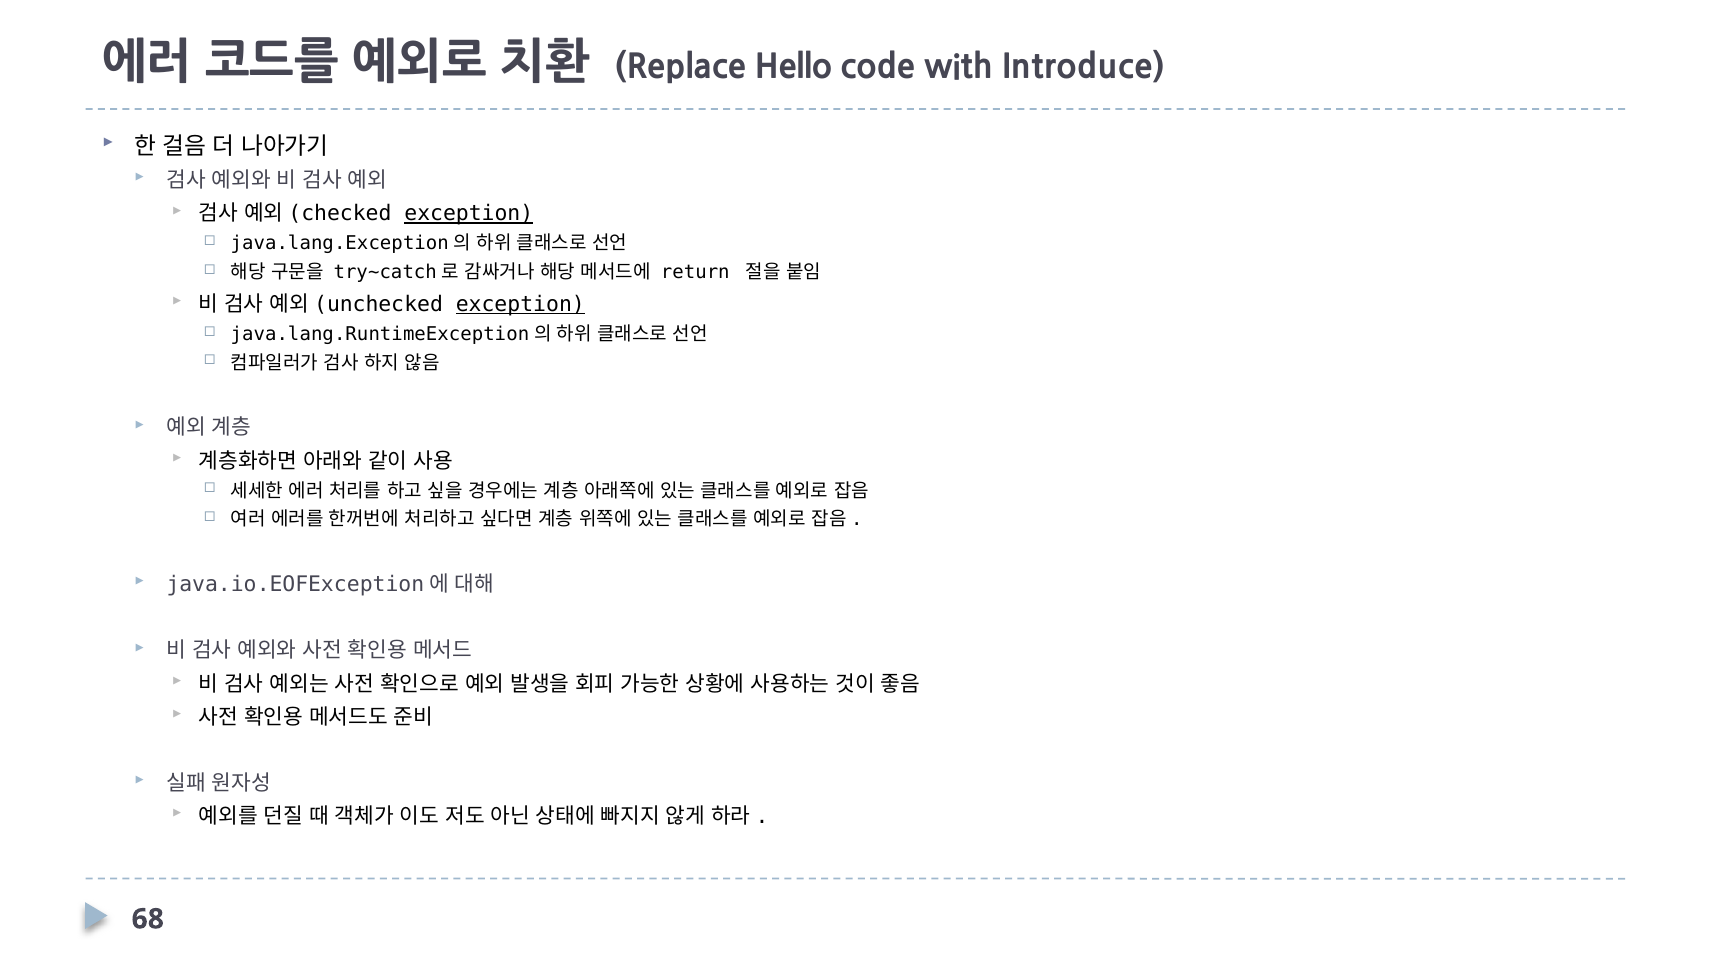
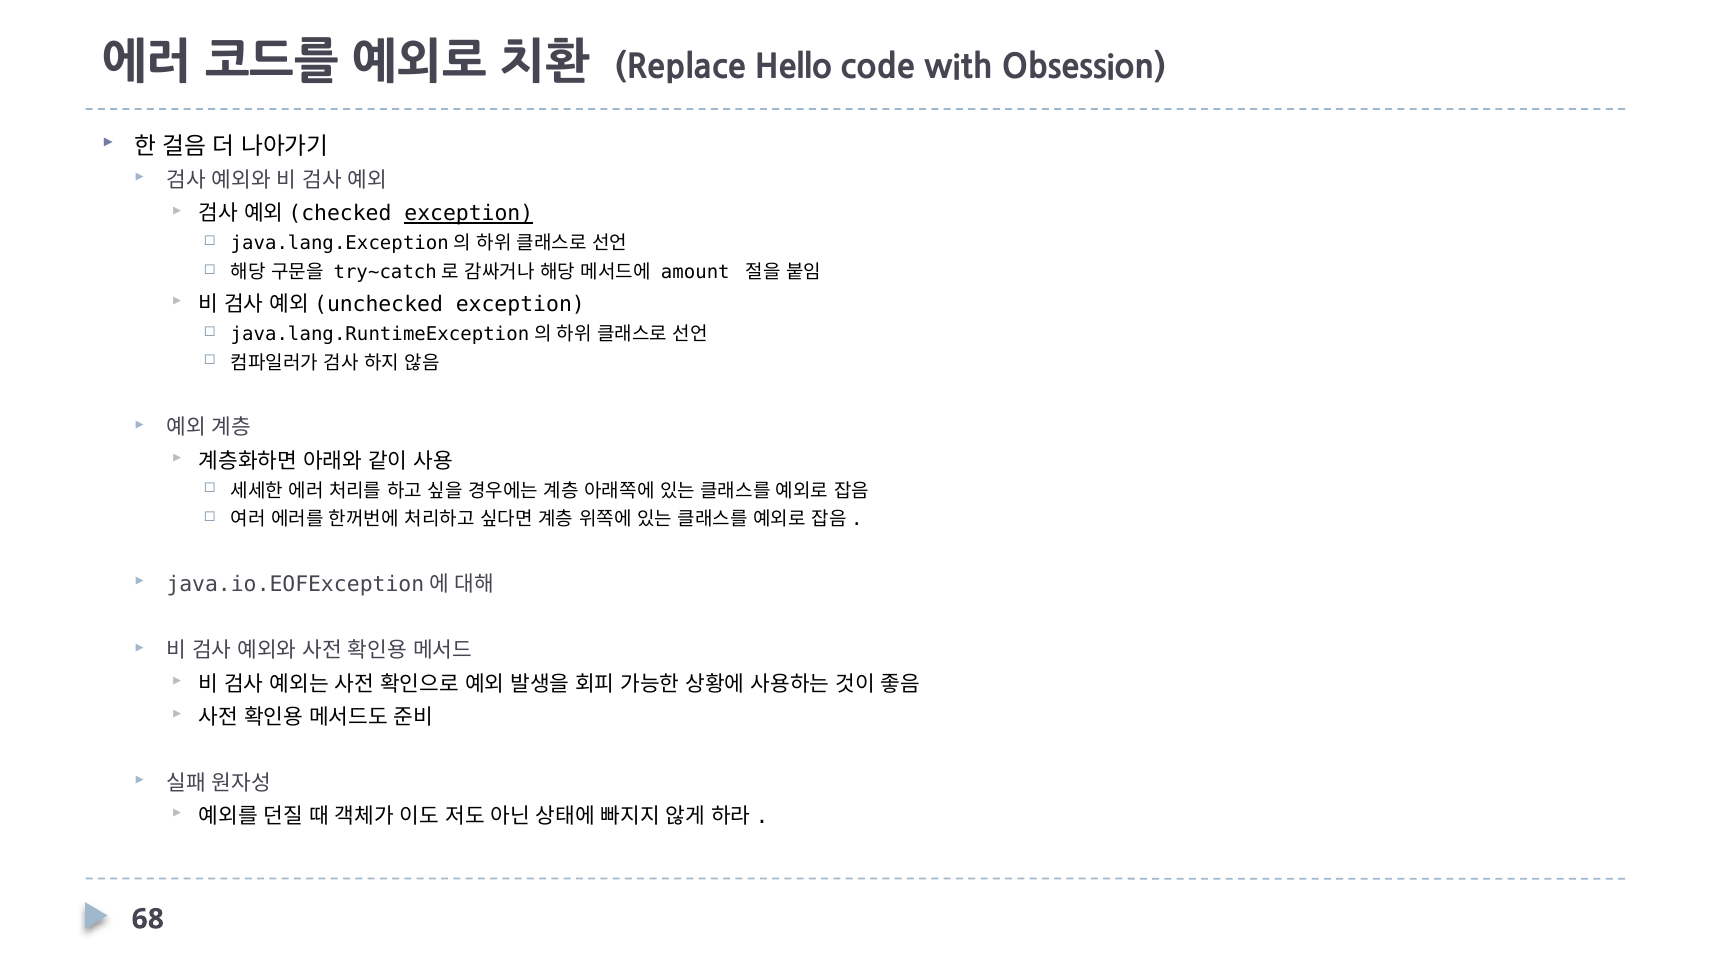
Introduce: Introduce -> Obsession
return: return -> amount
exception at (520, 304) underline: present -> none
